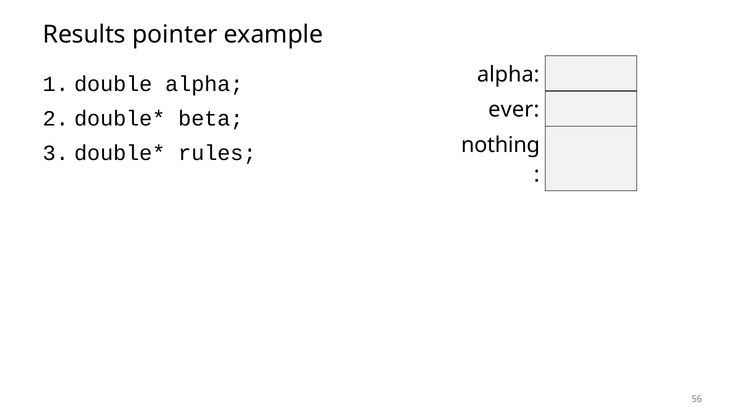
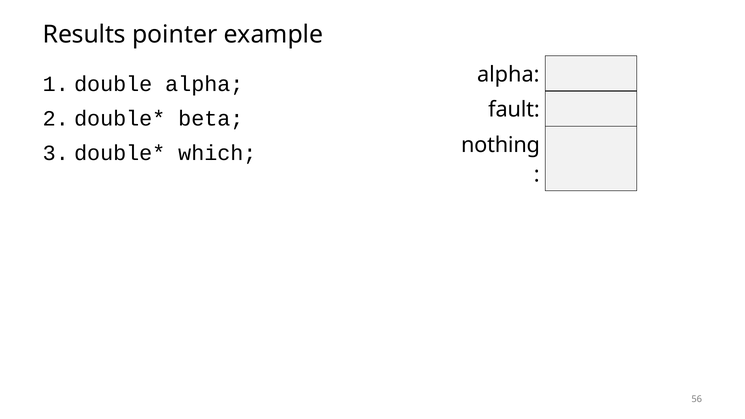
ever: ever -> fault
rules: rules -> which
